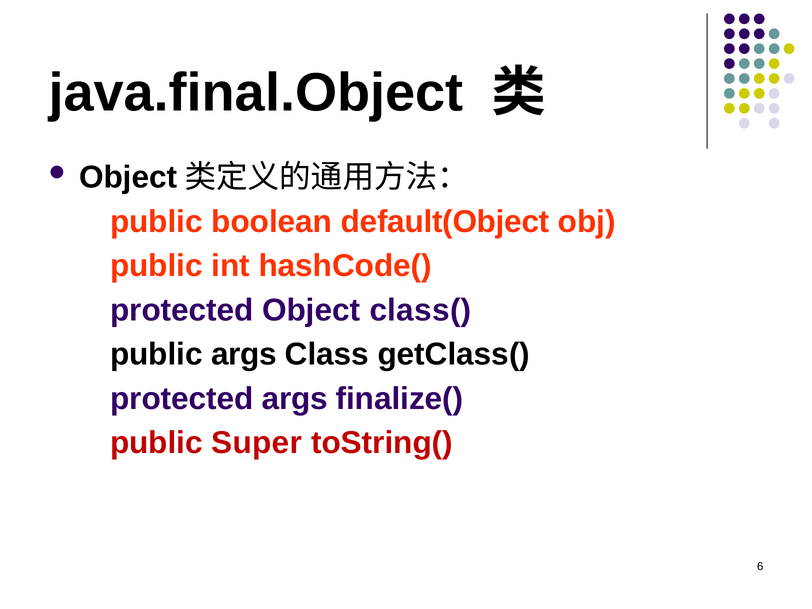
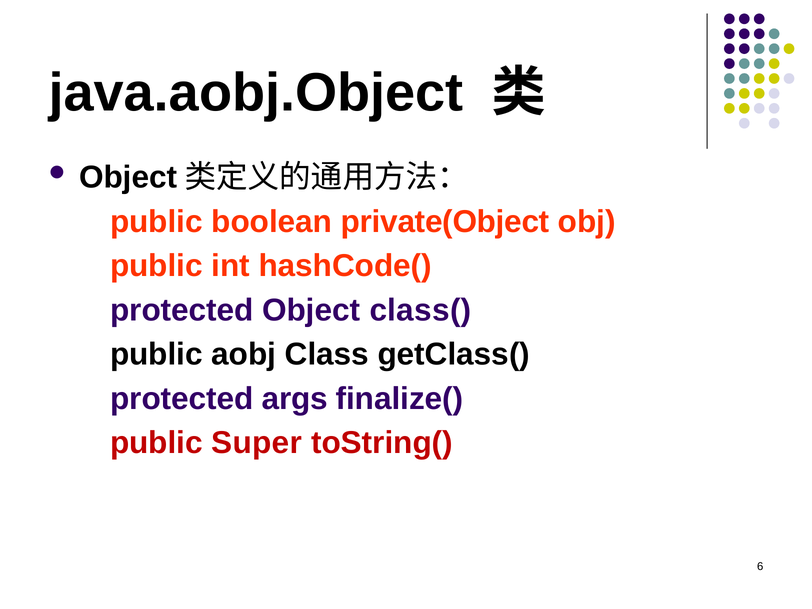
java.final.Object: java.final.Object -> java.aobj.Object
default(Object: default(Object -> private(Object
public args: args -> aobj
